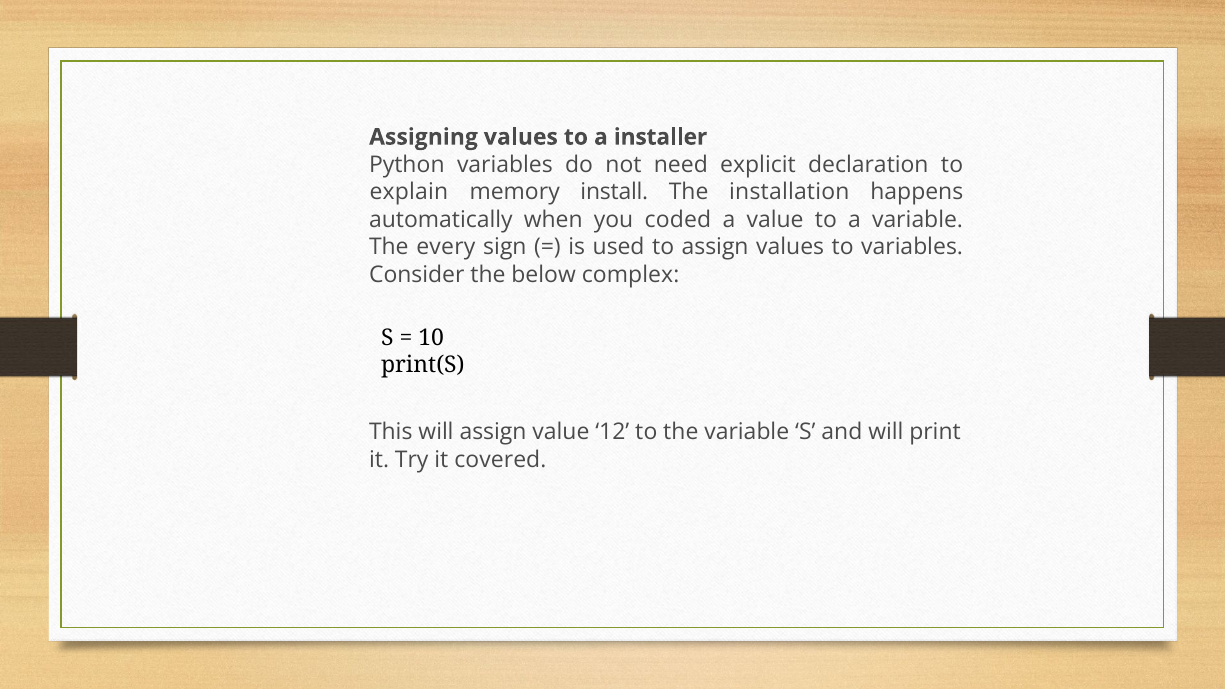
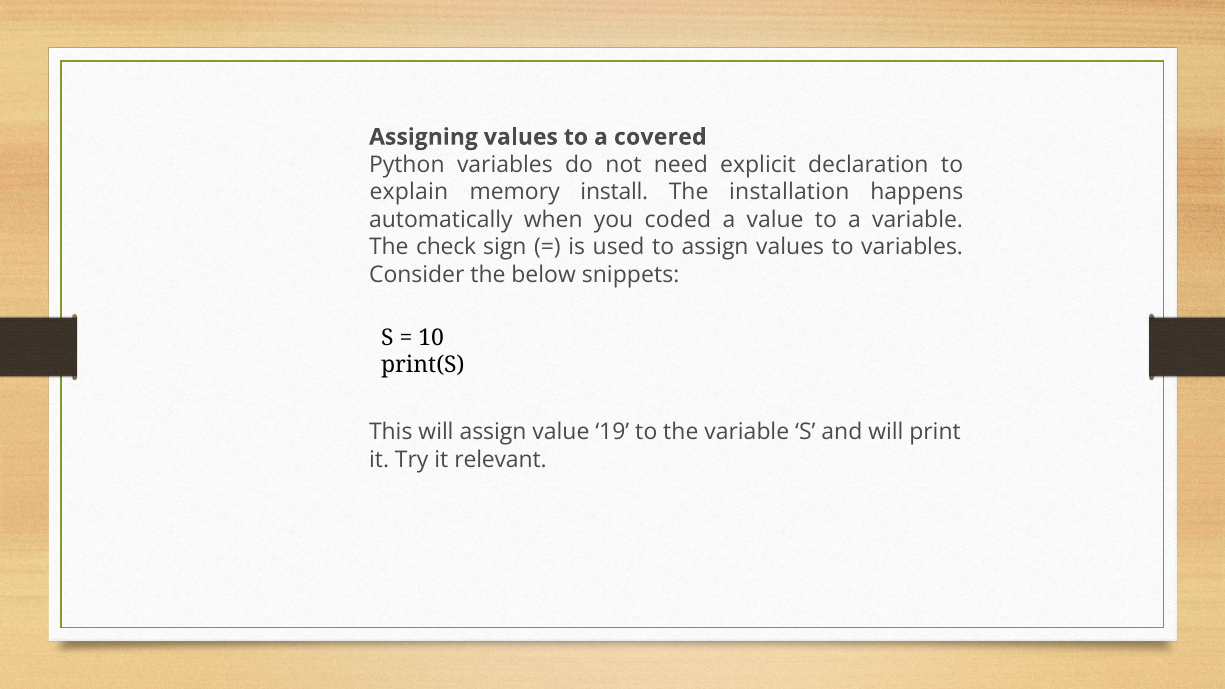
installer: installer -> covered
every: every -> check
complex: complex -> snippets
12: 12 -> 19
covered: covered -> relevant
